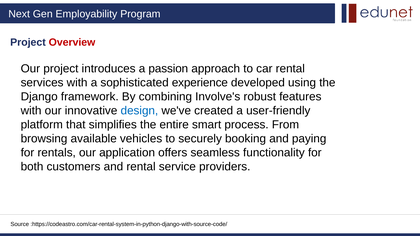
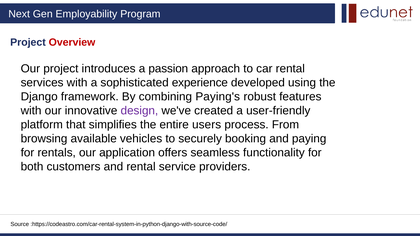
Involve's: Involve's -> Paying's
design colour: blue -> purple
smart: smart -> users
